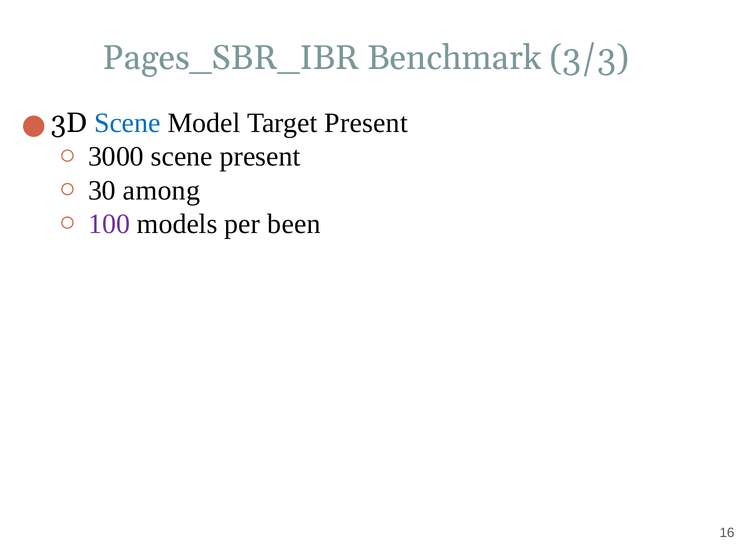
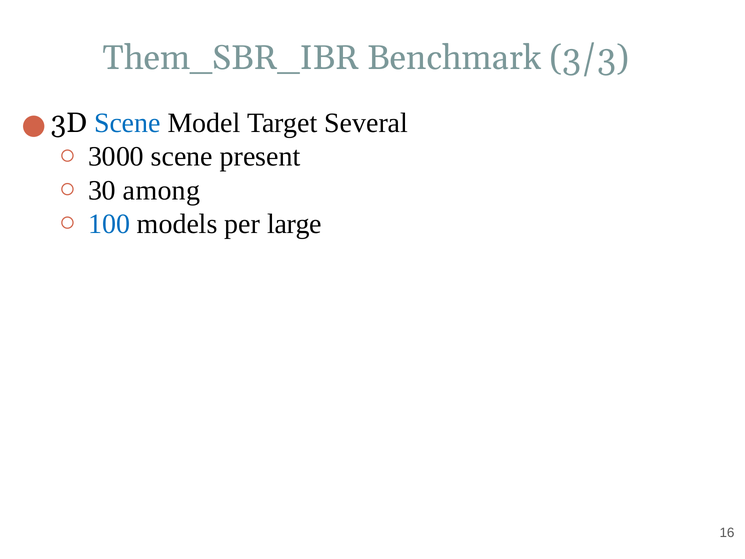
Pages_SBR_IBR: Pages_SBR_IBR -> Them_SBR_IBR
Target Present: Present -> Several
100 colour: purple -> blue
been: been -> large
